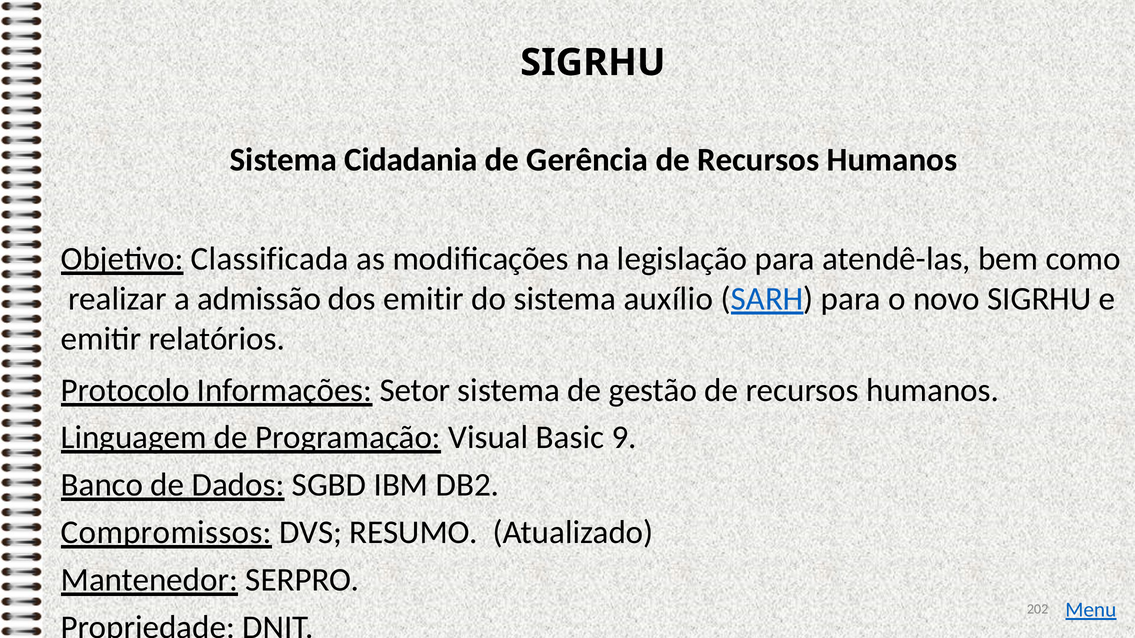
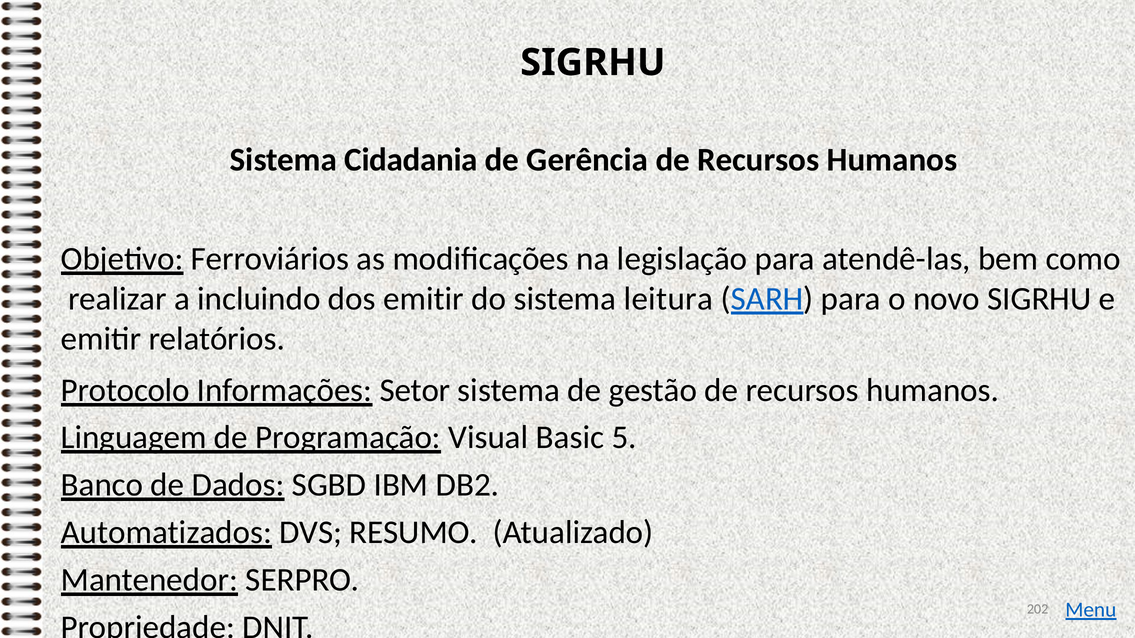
Classificada: Classificada -> Ferroviários
admissão: admissão -> incluindo
auxílio: auxílio -> leitura
9: 9 -> 5
Compromissos: Compromissos -> Automatizados
